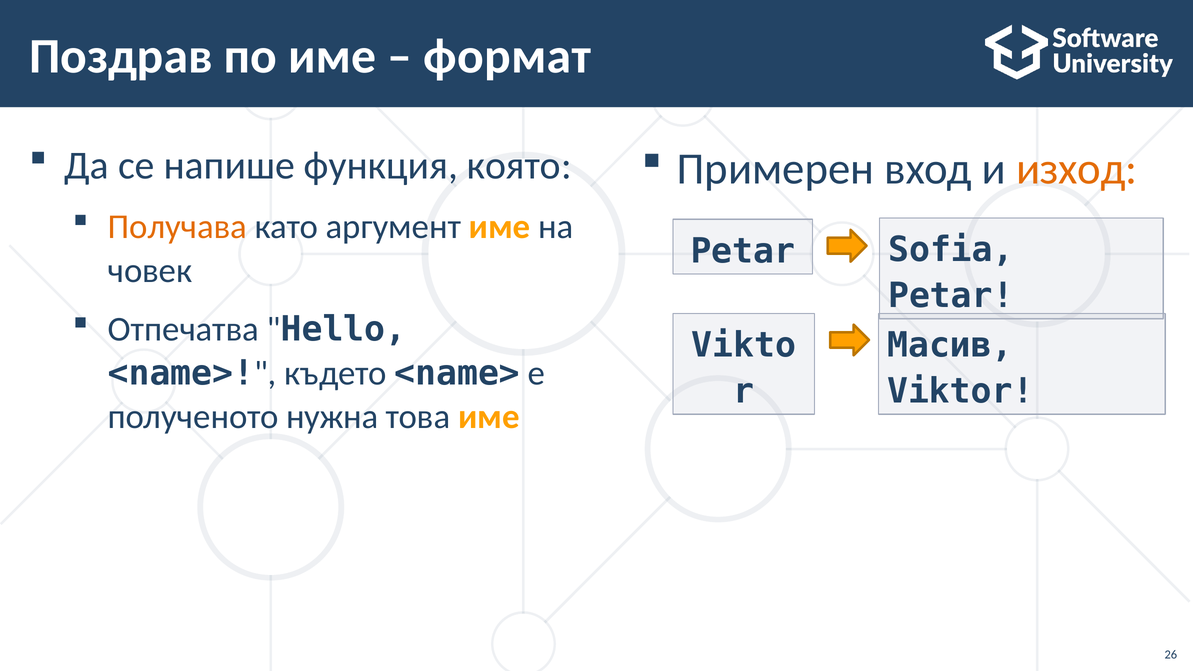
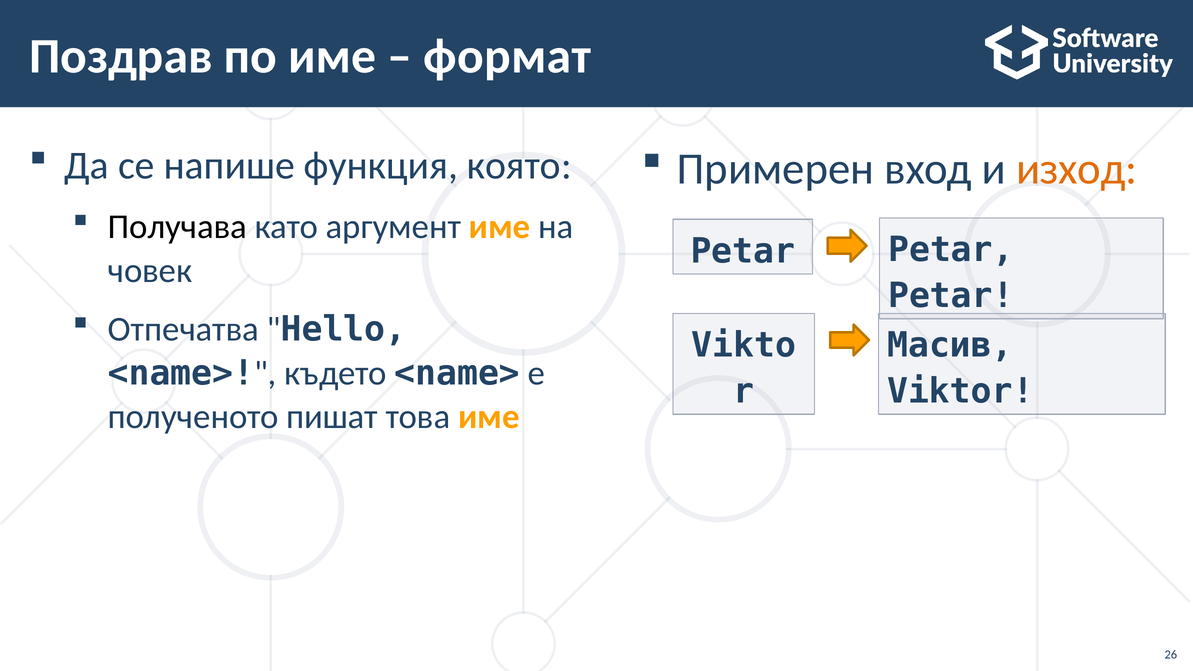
Получава colour: orange -> black
Sofia at (951, 250): Sofia -> Petar
нужна: нужна -> пишат
